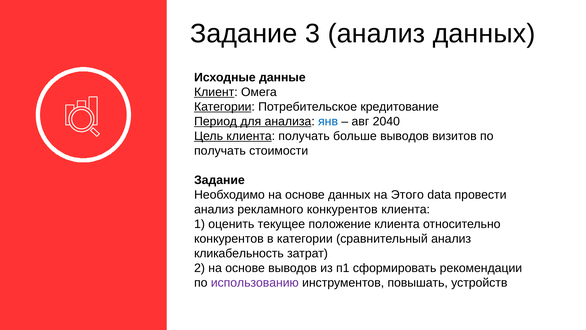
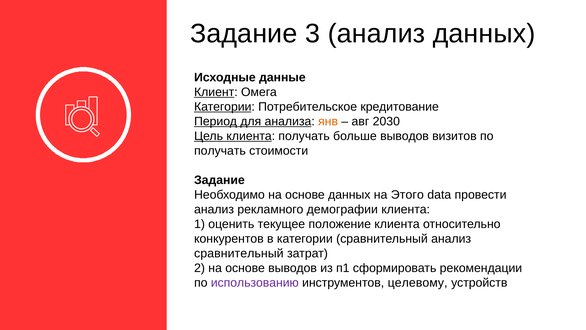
янв colour: blue -> orange
2040: 2040 -> 2030
рекламного конкурентов: конкурентов -> демографии
кликабельность at (239, 253): кликабельность -> сравнительный
повышать: повышать -> целевому
